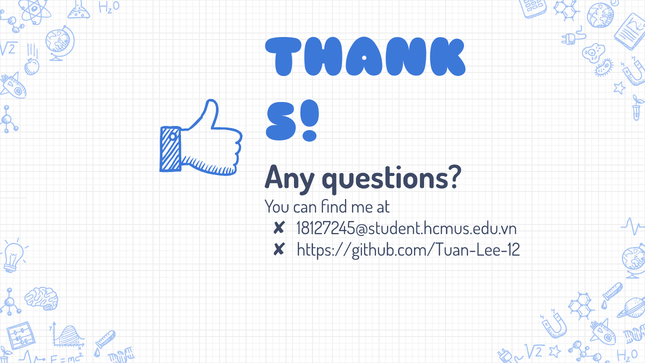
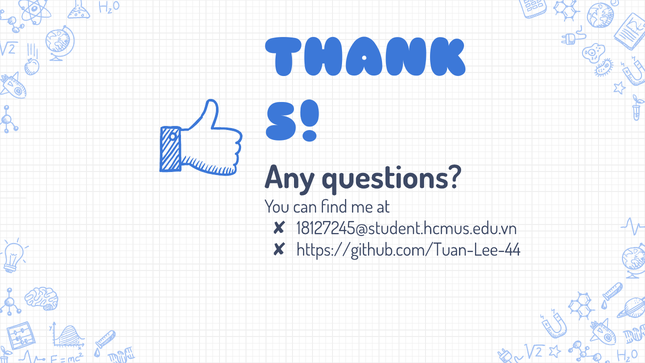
https://github.com/Tuan-Lee-12: https://github.com/Tuan-Lee-12 -> https://github.com/Tuan-Lee-44
